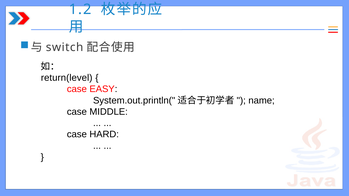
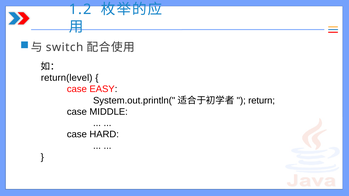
name: name -> return
